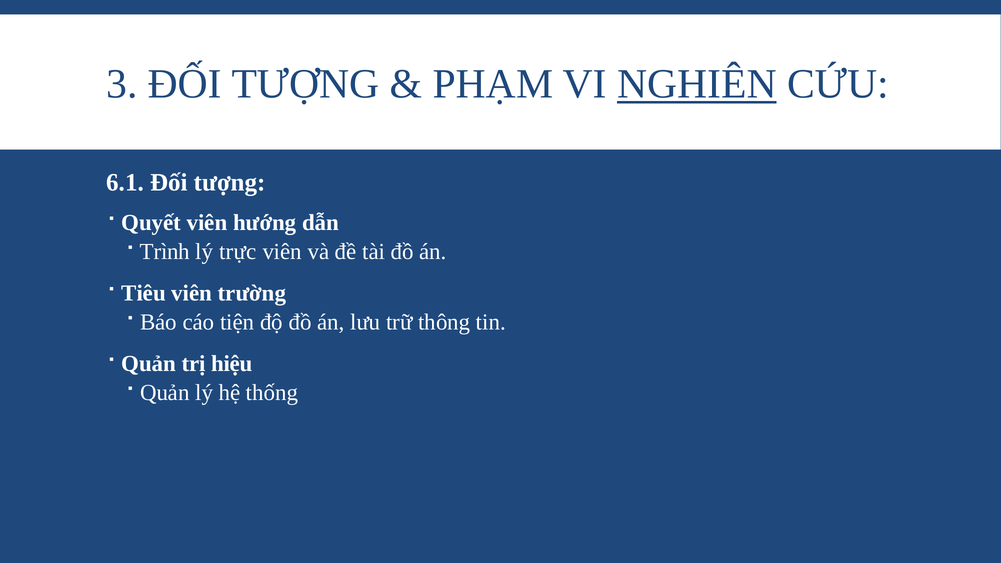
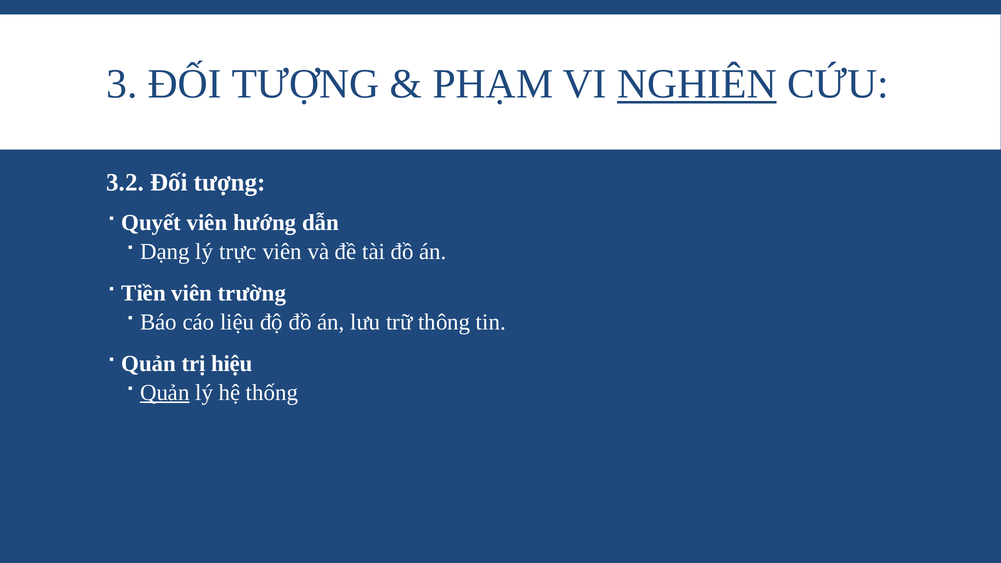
6.1: 6.1 -> 3.2
Trình: Trình -> Dạng
Tiêu: Tiêu -> Tiền
tiện: tiện -> liệu
Quản at (165, 393) underline: none -> present
